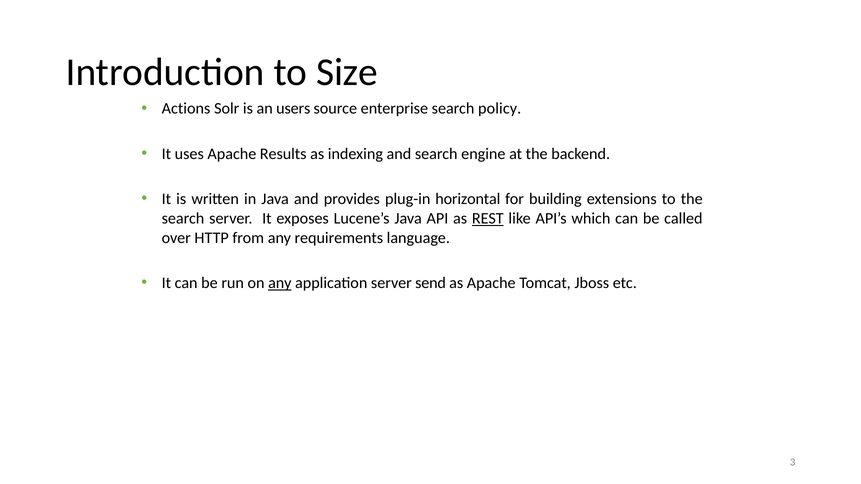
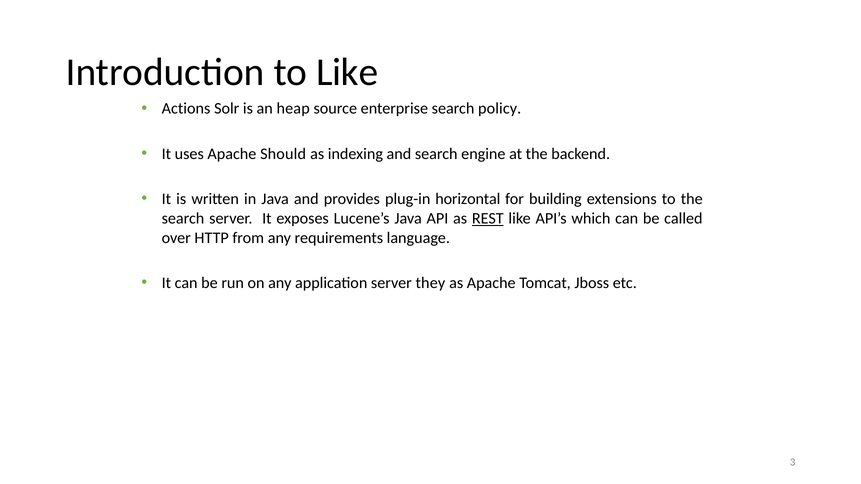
to Size: Size -> Like
users: users -> heap
Results: Results -> Should
any at (280, 283) underline: present -> none
send: send -> they
